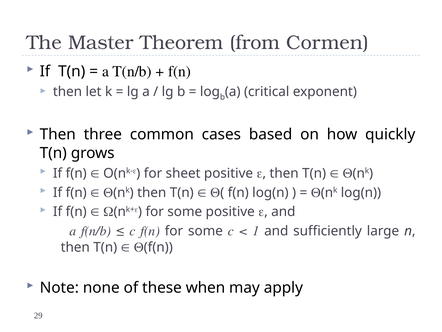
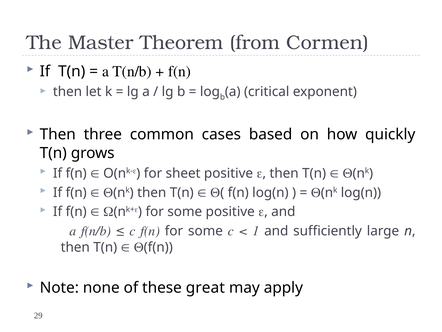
when: when -> great
